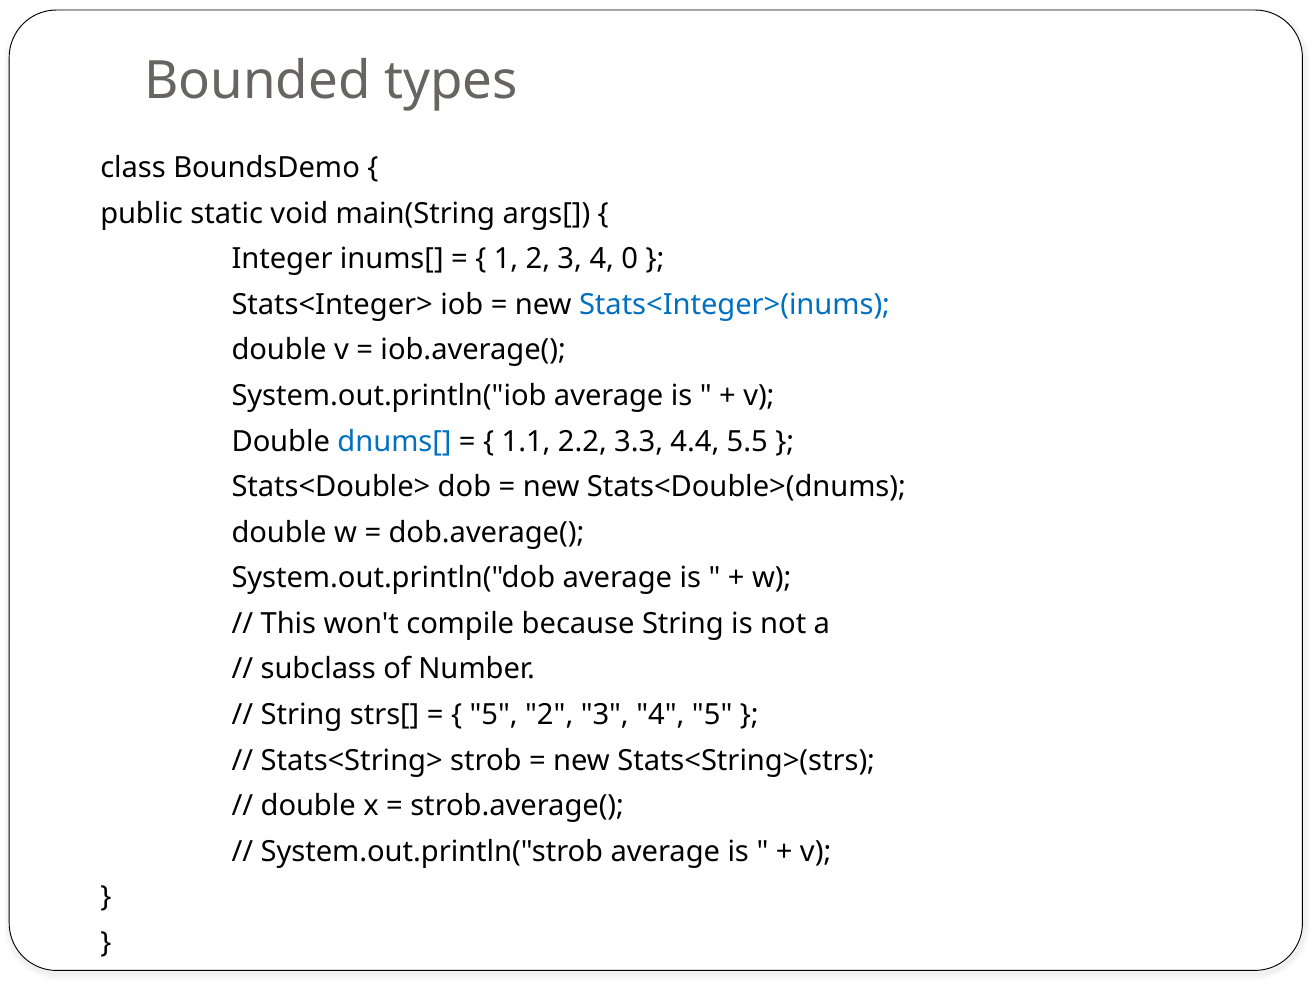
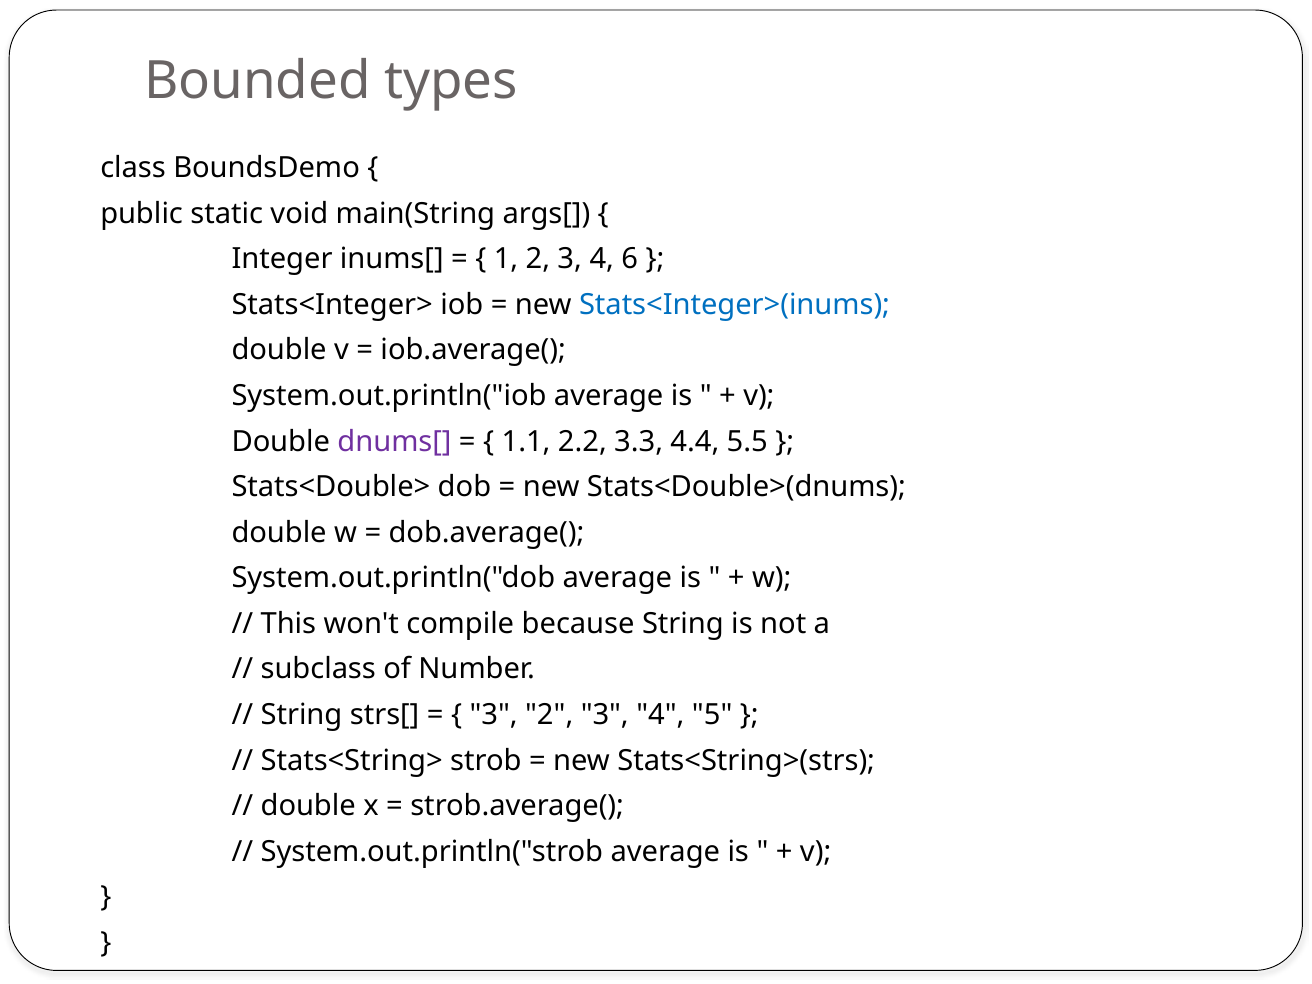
0: 0 -> 6
dnums[ colour: blue -> purple
5 at (494, 715): 5 -> 3
